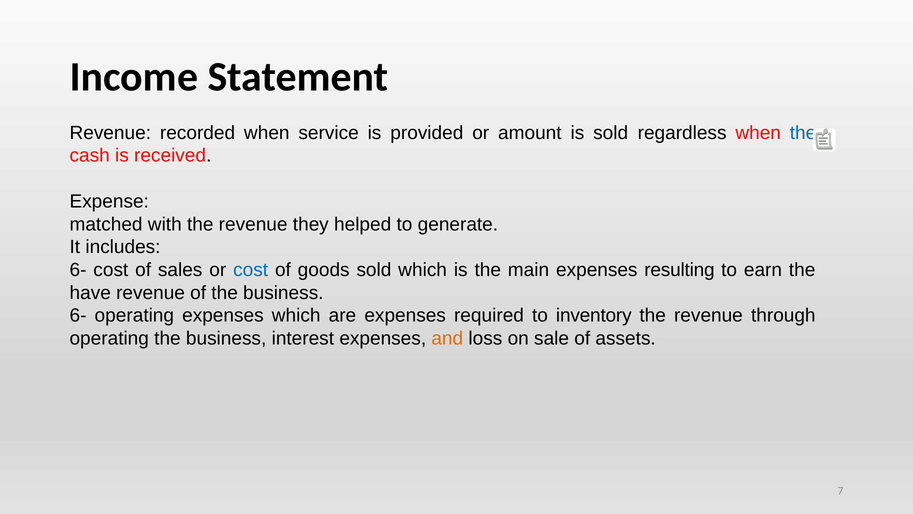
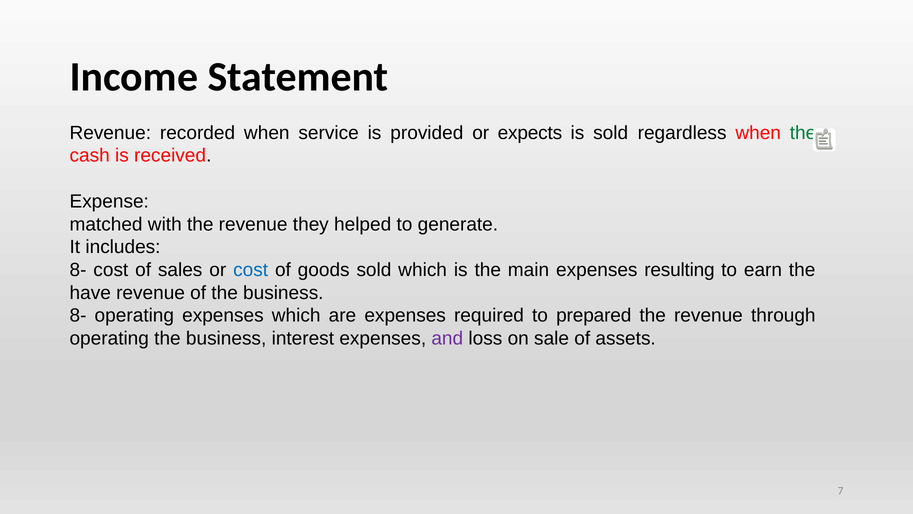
amount: amount -> expects
the at (803, 133) colour: blue -> green
6- at (78, 270): 6- -> 8-
6- at (78, 315): 6- -> 8-
inventory: inventory -> prepared
and colour: orange -> purple
